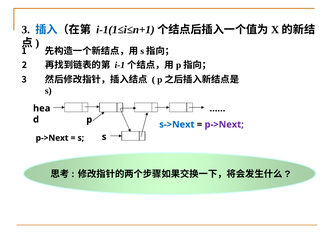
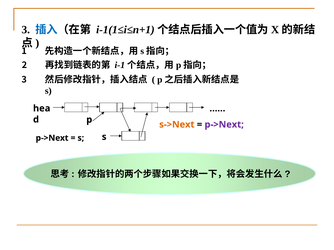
s->Next colour: blue -> orange
